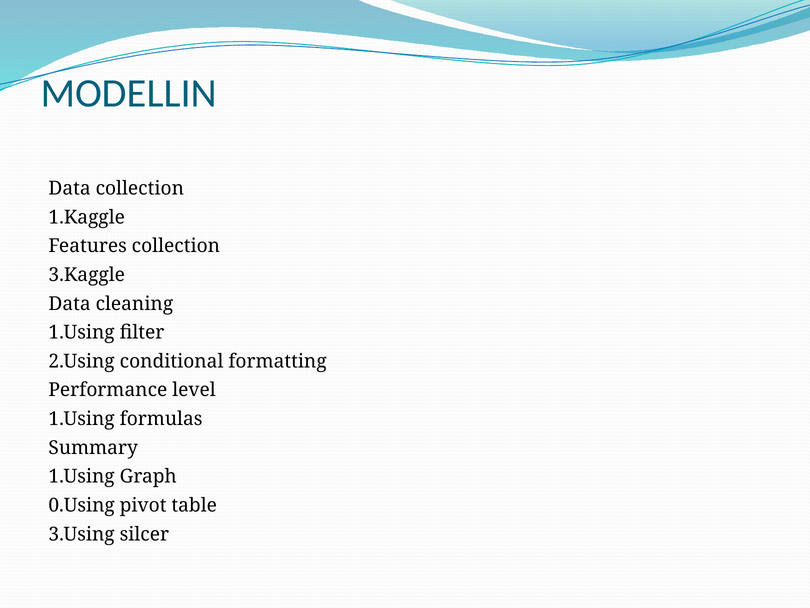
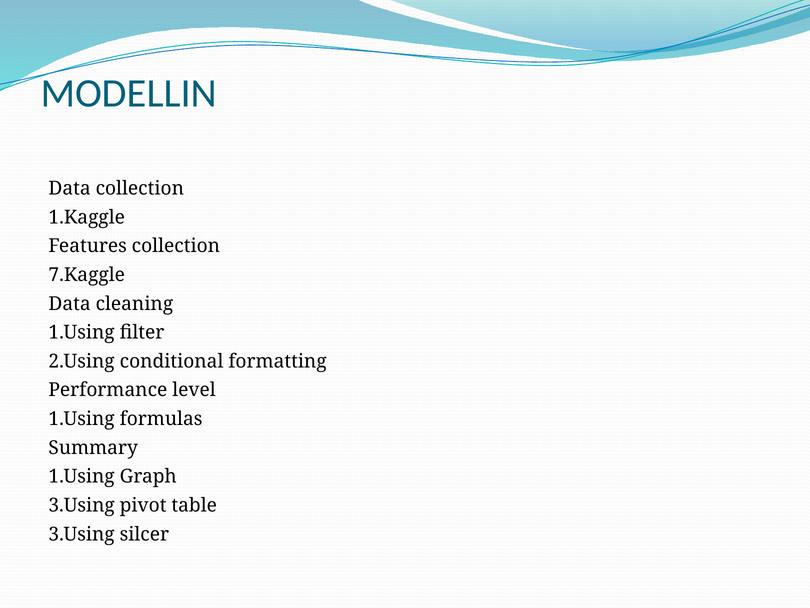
3.Kaggle: 3.Kaggle -> 7.Kaggle
0.Using at (82, 505): 0.Using -> 3.Using
